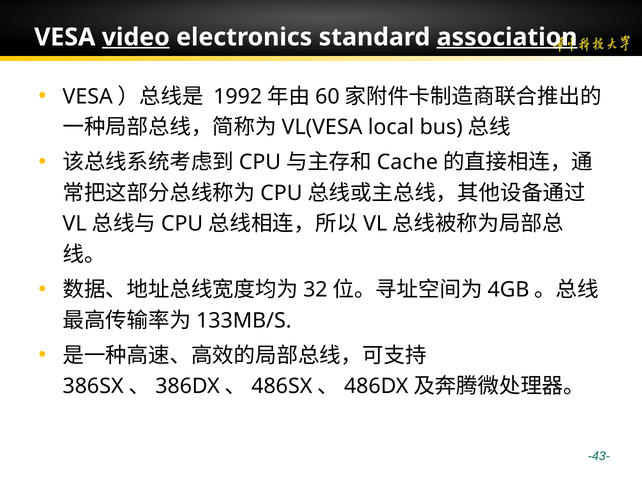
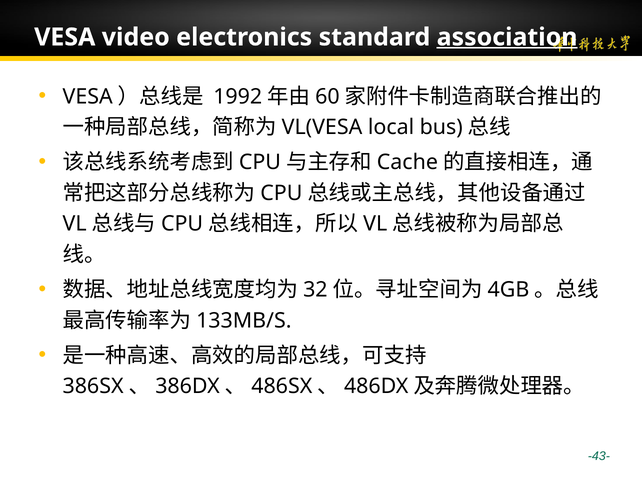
video underline: present -> none
